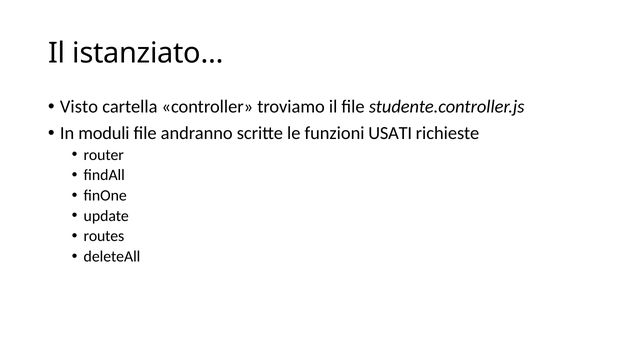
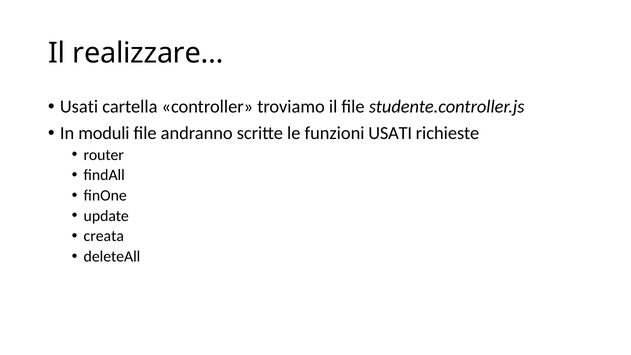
istanziato…: istanziato… -> realizzare…
Visto at (79, 107): Visto -> Usati
routes: routes -> creata
